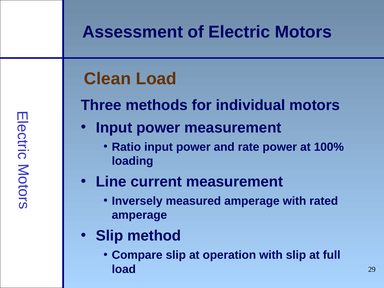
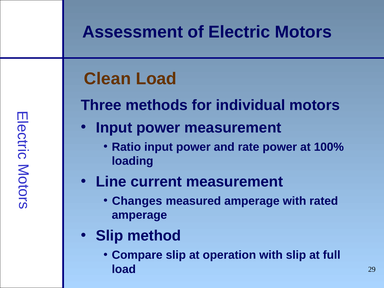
Inversely: Inversely -> Changes
